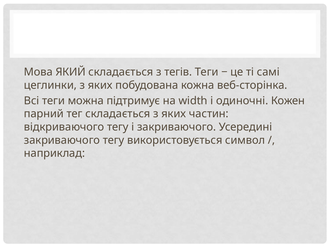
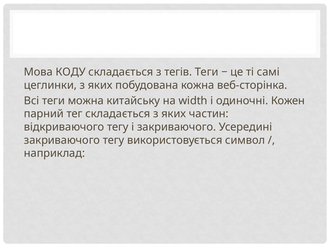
ЯКИЙ: ЯКИЙ -> КОДУ
підтримує: підтримує -> китайську
